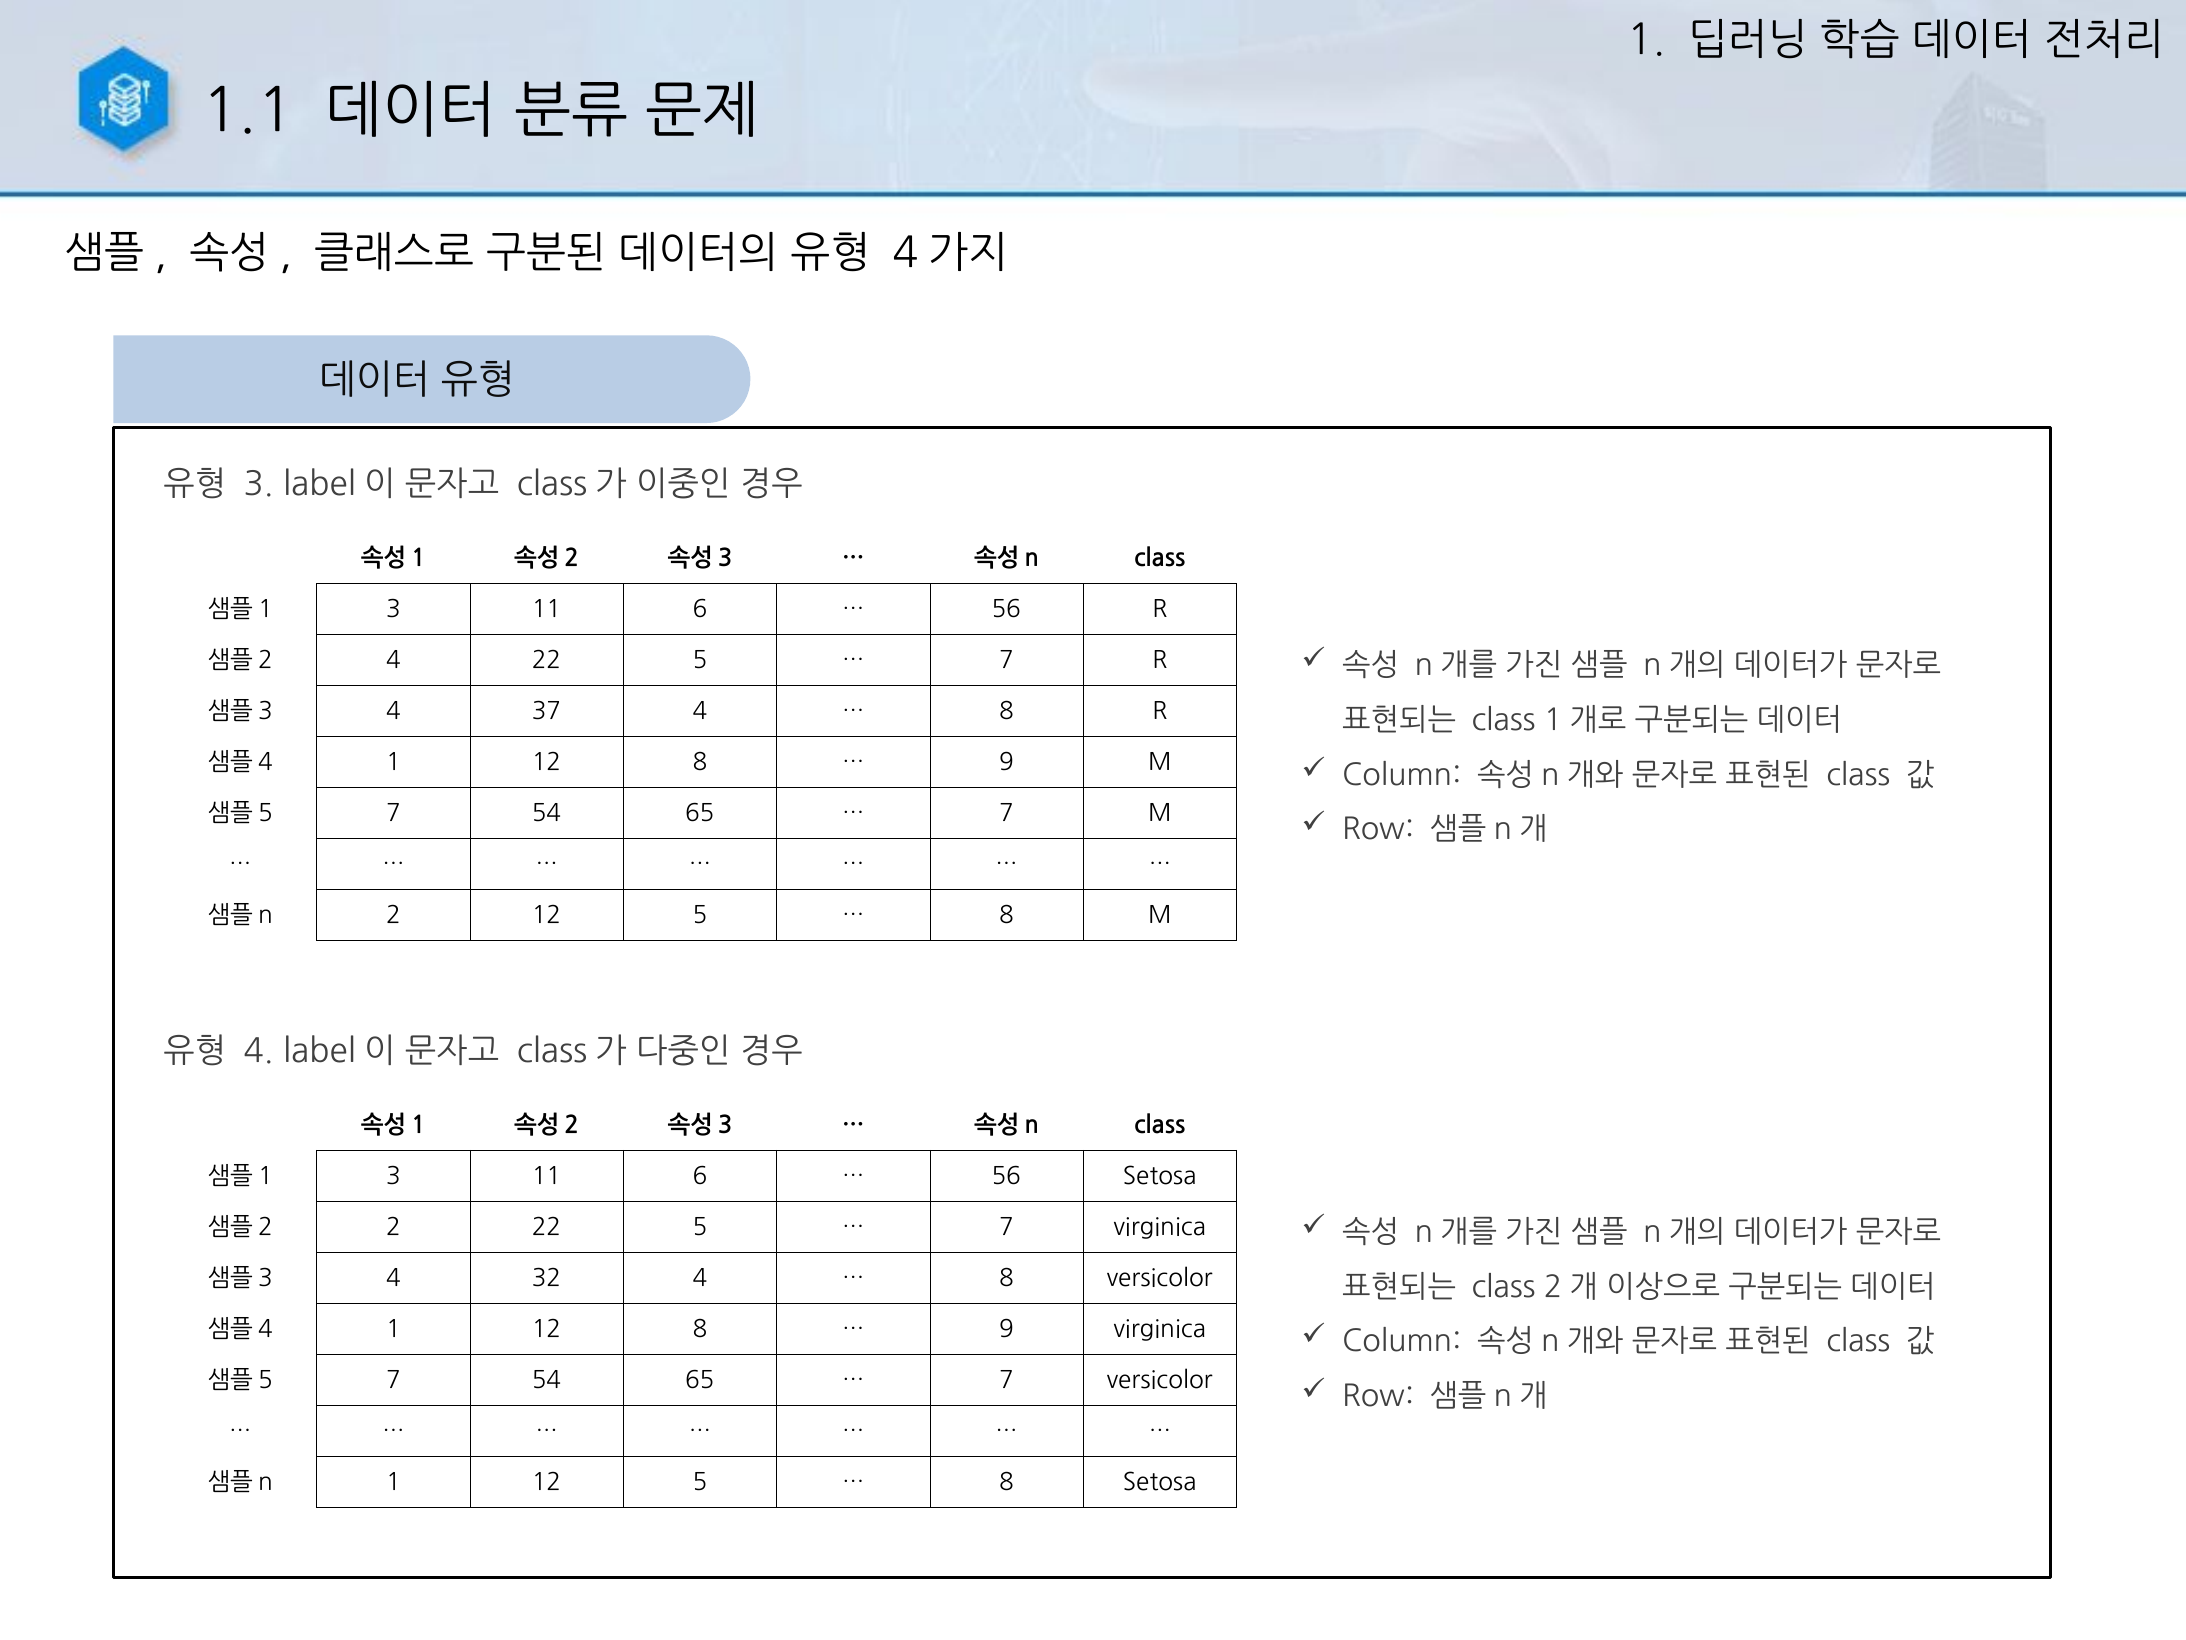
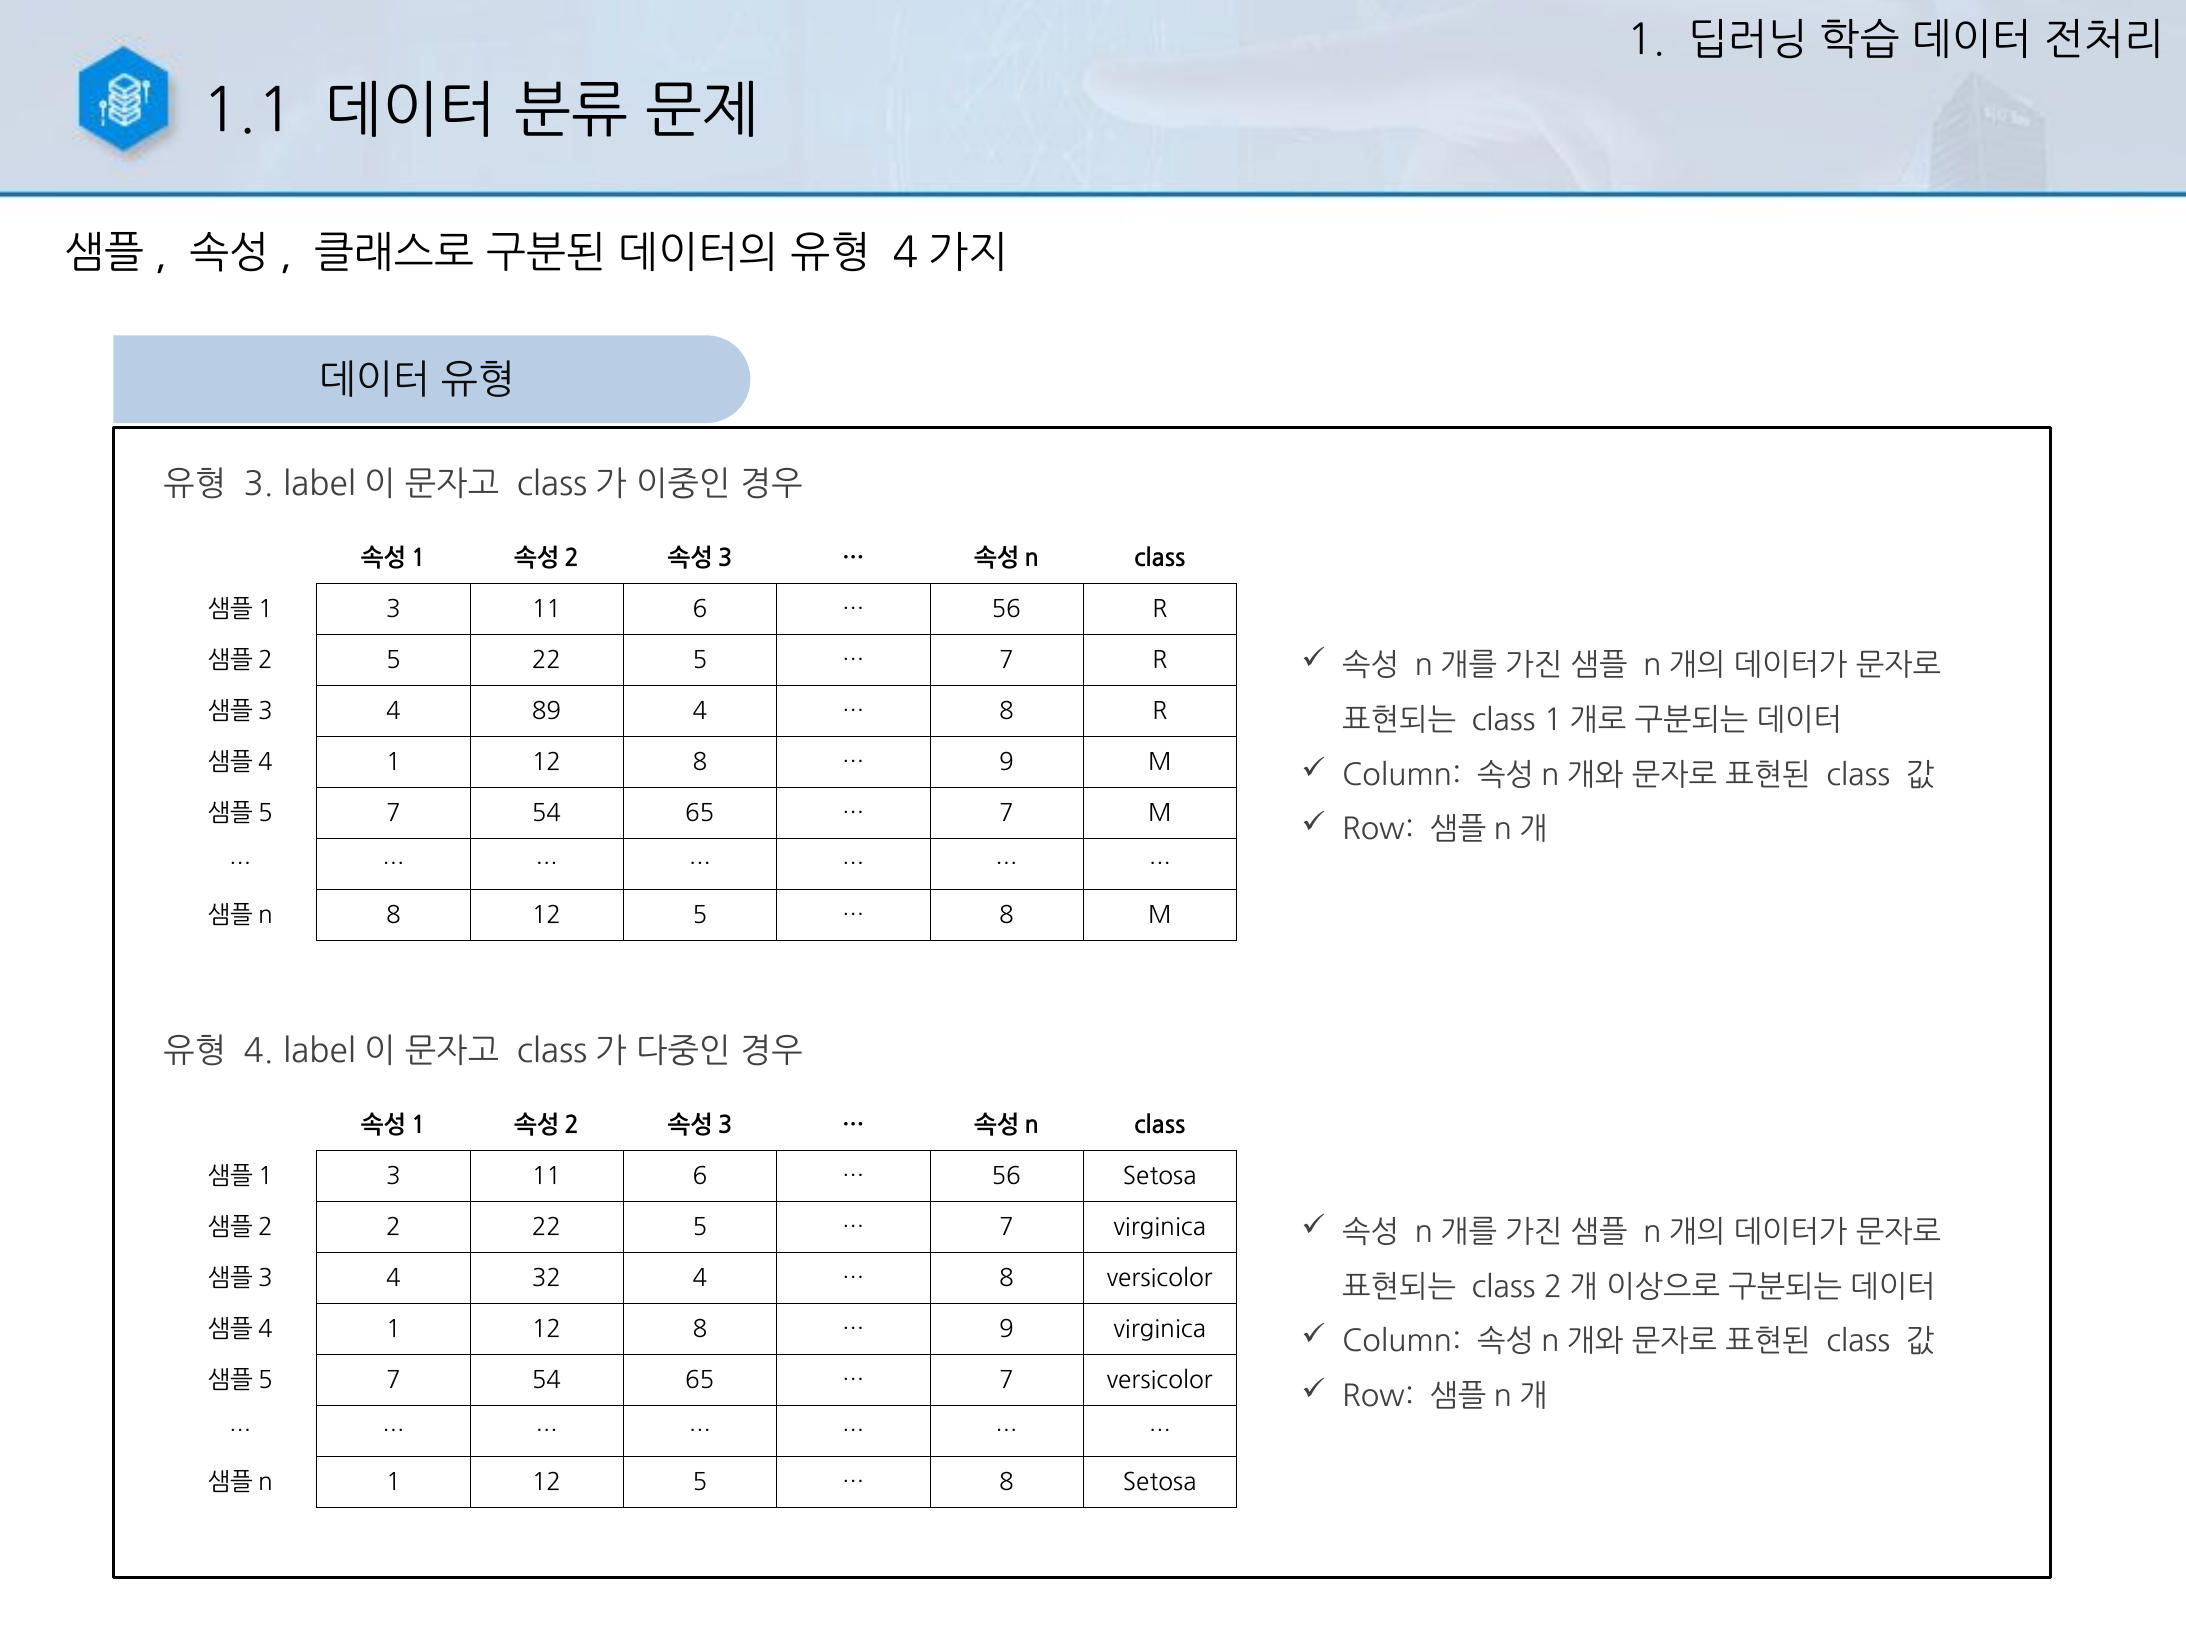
4 at (393, 660): 4 -> 5
37: 37 -> 89
2 at (393, 915): 2 -> 8
